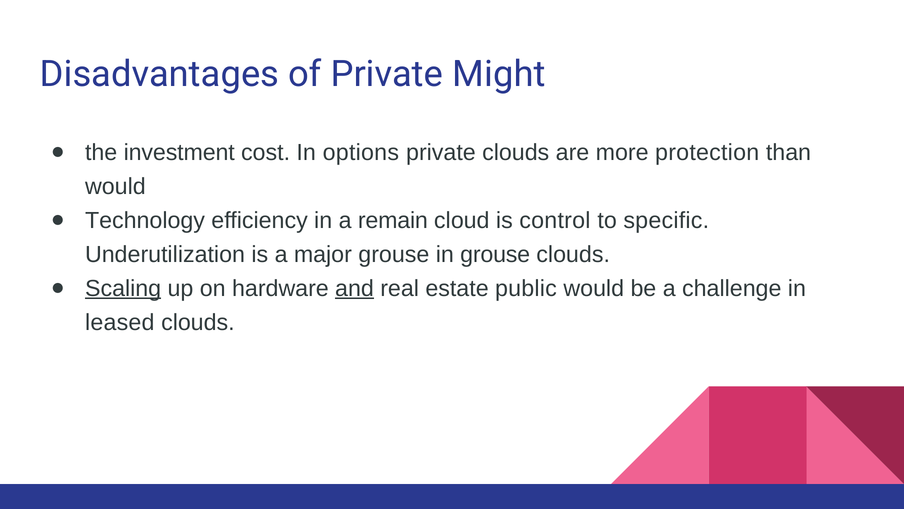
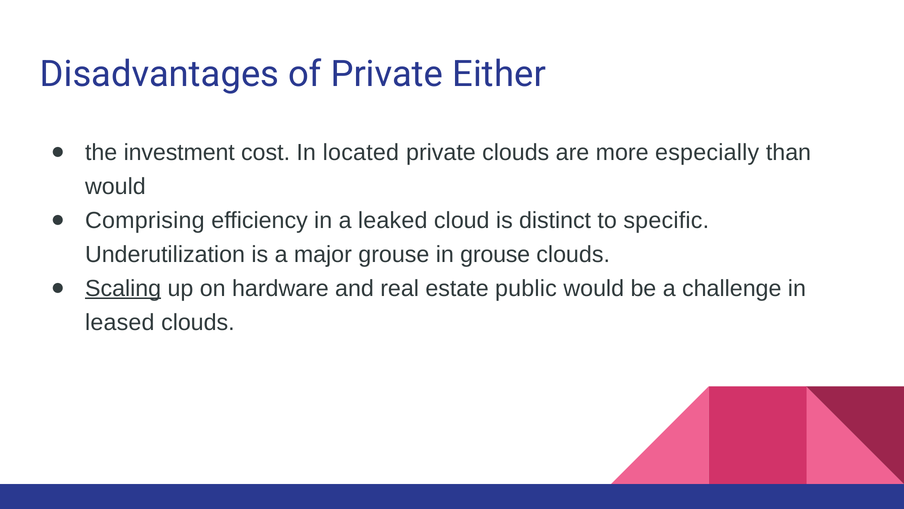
Might: Might -> Either
options: options -> located
protection: protection -> especially
Technology: Technology -> Comprising
remain: remain -> leaked
control: control -> distinct
and underline: present -> none
